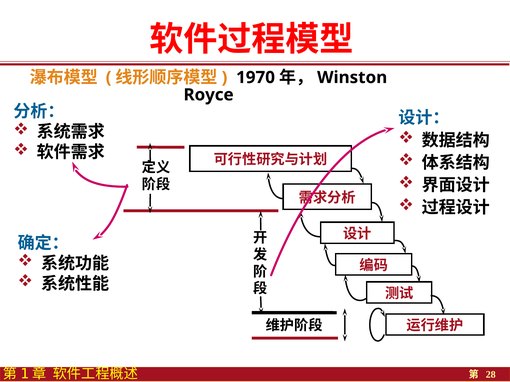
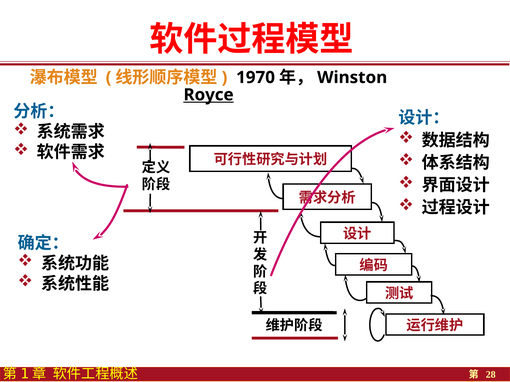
Royce underline: none -> present
